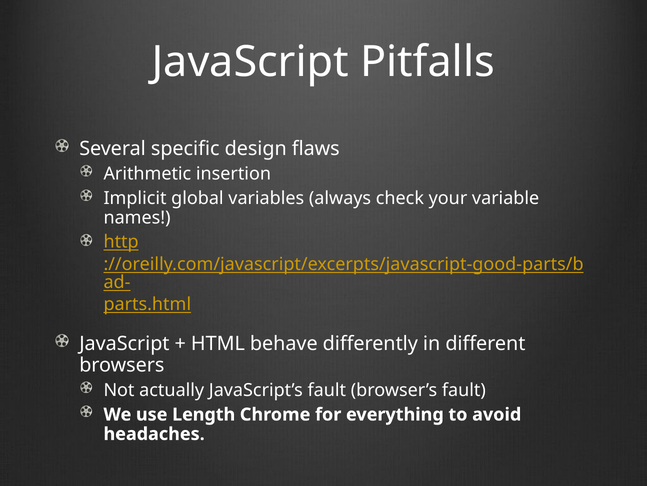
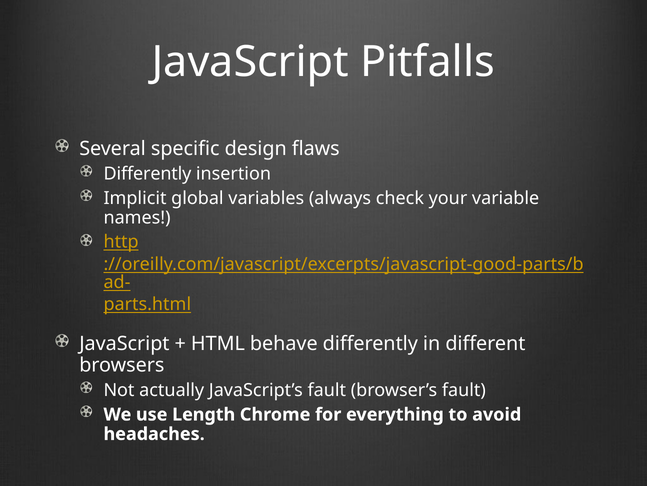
Arithmetic at (147, 174): Arithmetic -> Differently
